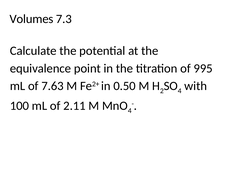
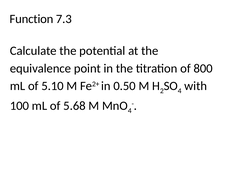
Volumes: Volumes -> Function
995: 995 -> 800
7.63: 7.63 -> 5.10
2.11: 2.11 -> 5.68
